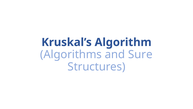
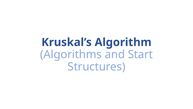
Sure: Sure -> Start
